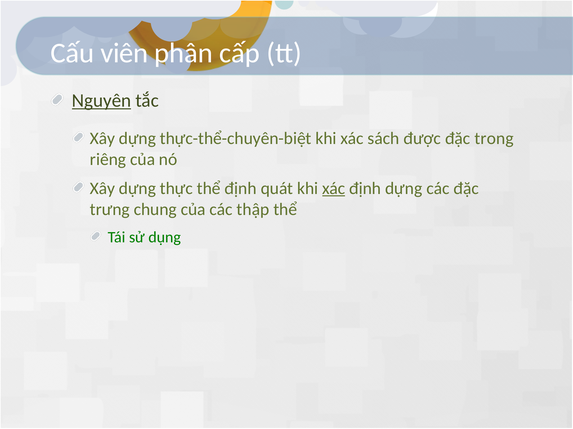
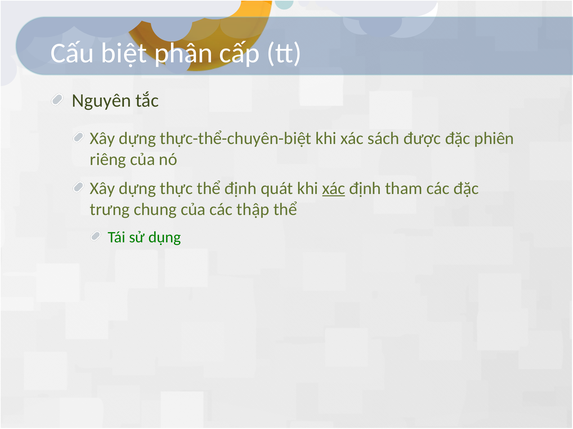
viên: viên -> biệt
Nguyên underline: present -> none
trong: trong -> phiên
định dựng: dựng -> tham
